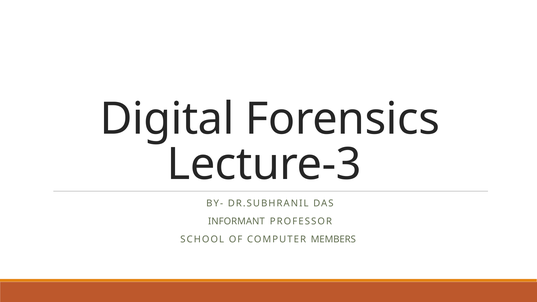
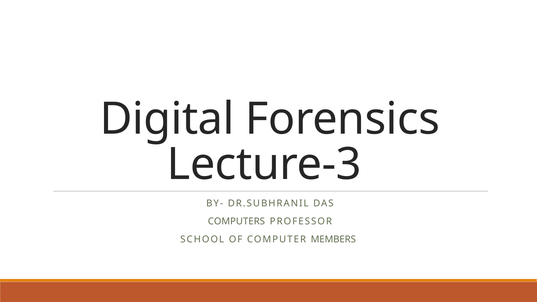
INFORMANT: INFORMANT -> COMPUTERS
